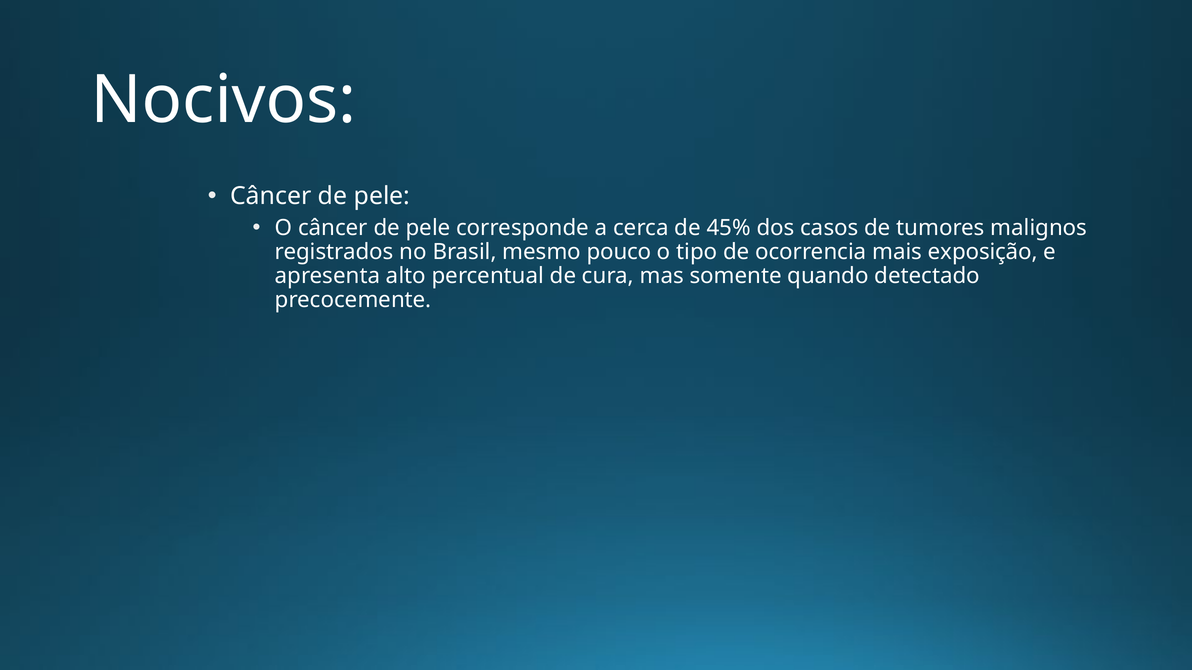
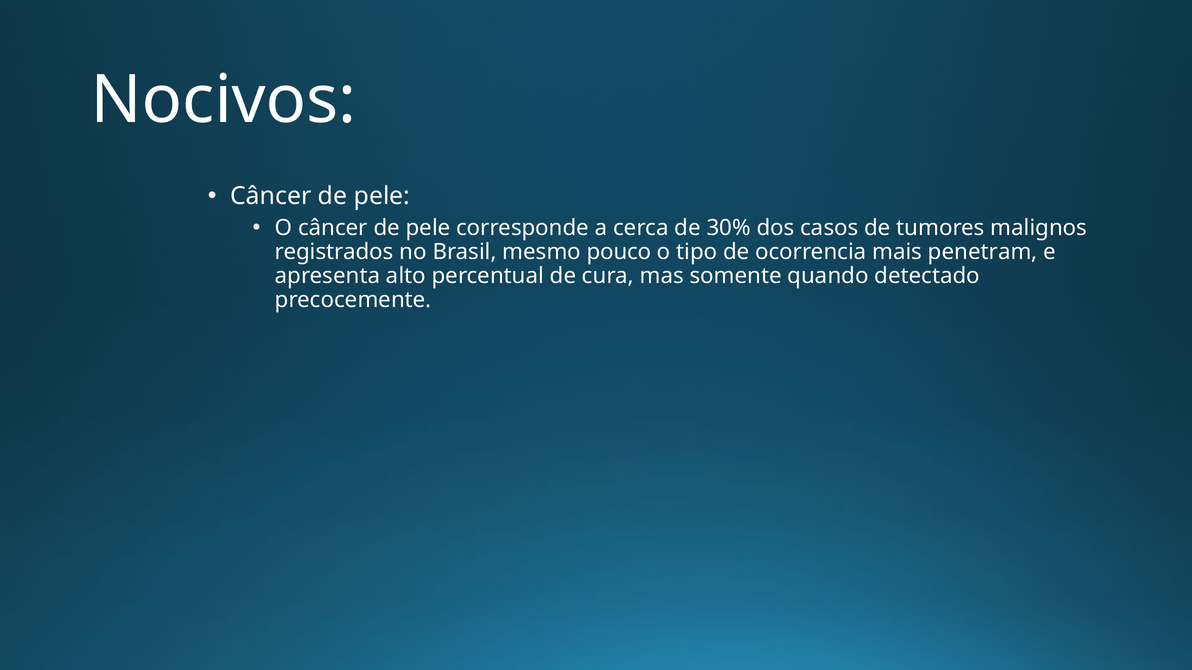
45%: 45% -> 30%
exposição: exposição -> penetram
